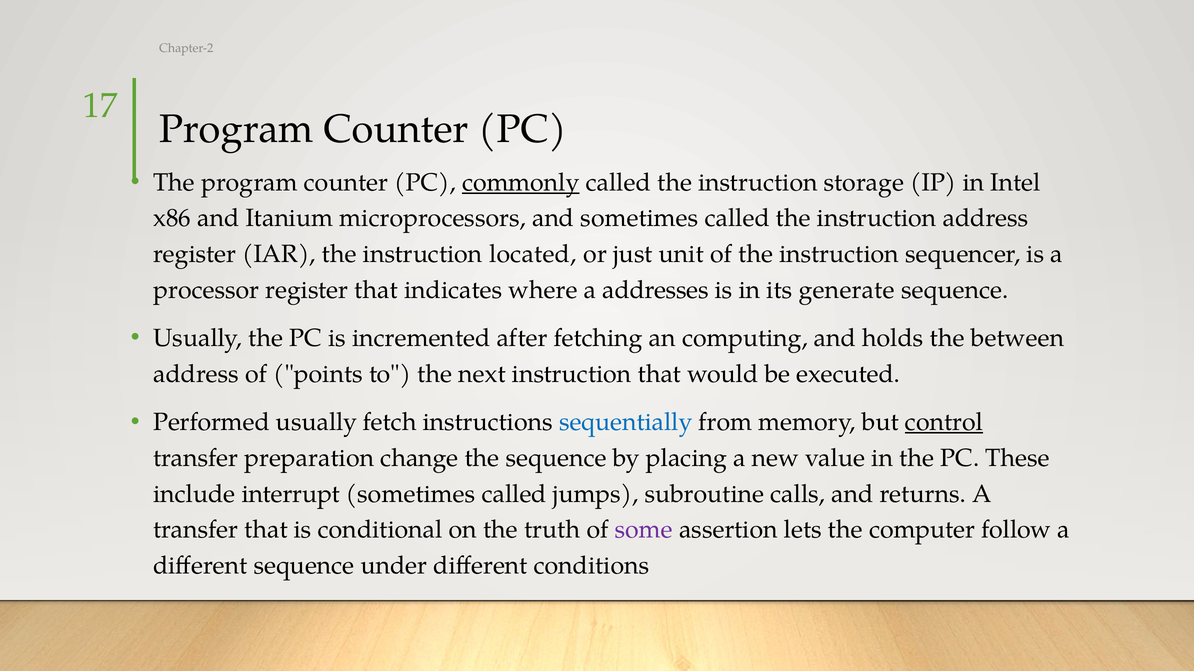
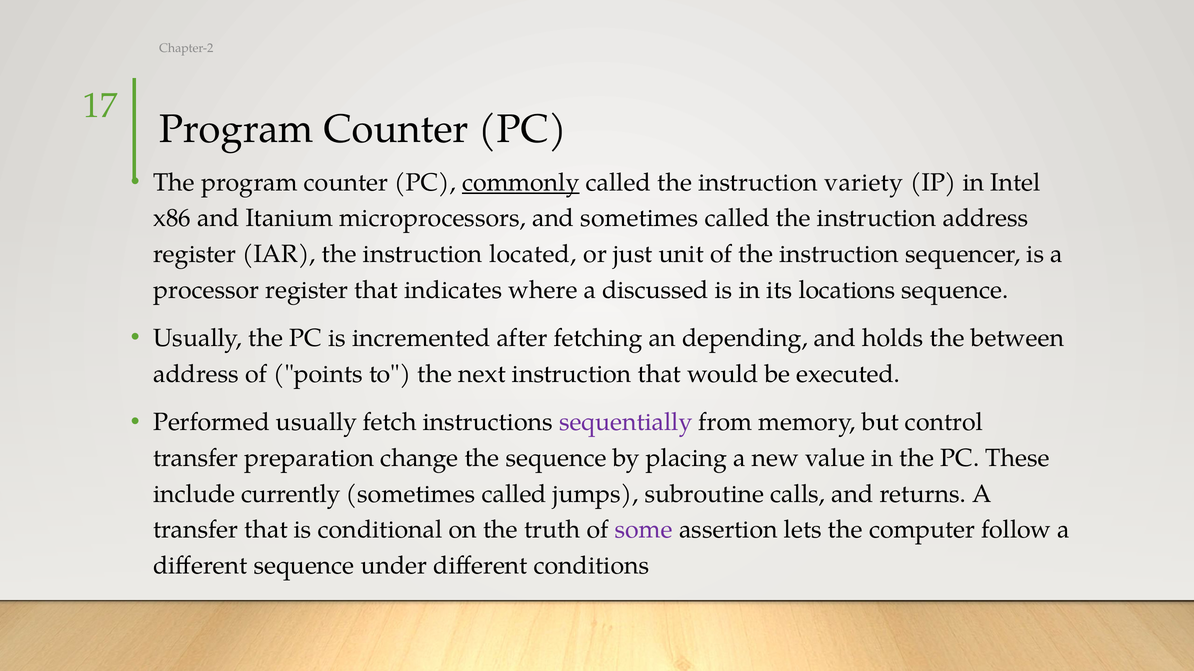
storage: storage -> variety
addresses: addresses -> discussed
generate: generate -> locations
computing: computing -> depending
sequentially colour: blue -> purple
control underline: present -> none
interrupt: interrupt -> currently
